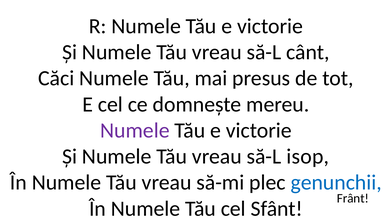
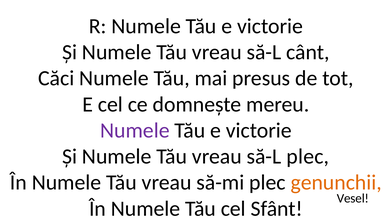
să-L isop: isop -> plec
genunchii colour: blue -> orange
Frânt: Frânt -> Vesel
